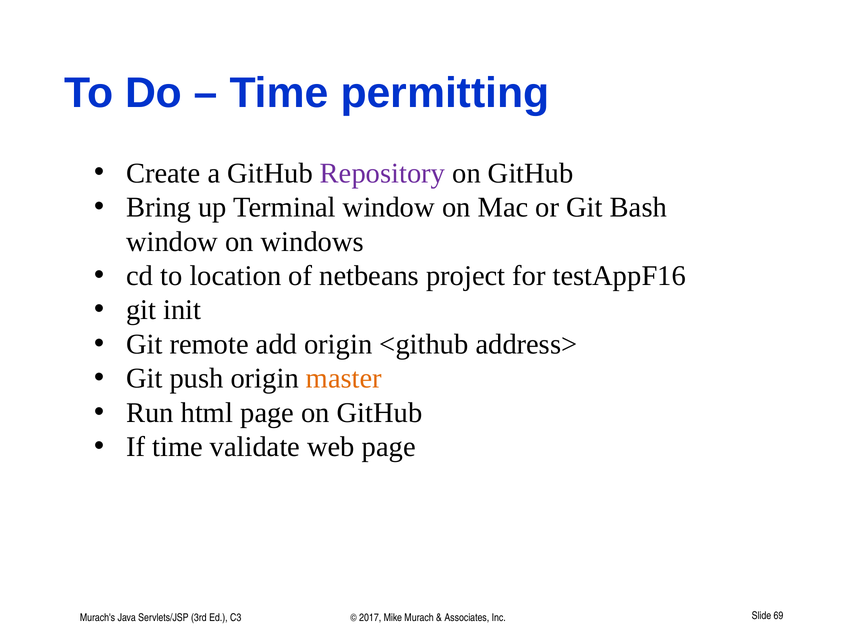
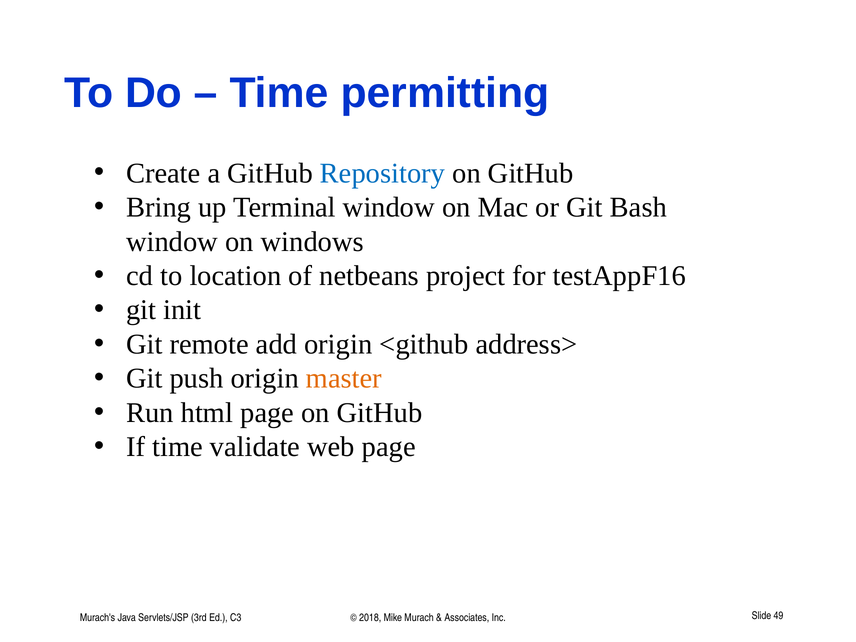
Repository colour: purple -> blue
2017: 2017 -> 2018
69: 69 -> 49
